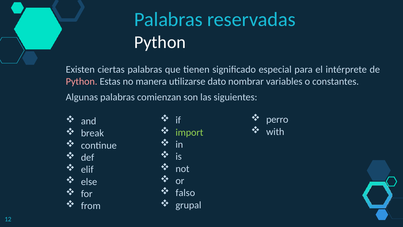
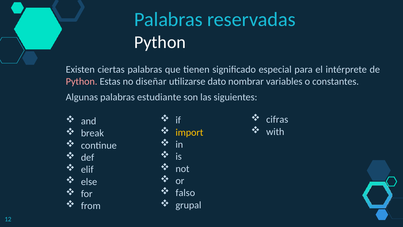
manera: manera -> diseñar
comienzan: comienzan -> estudiante
perro: perro -> cifras
import colour: light green -> yellow
